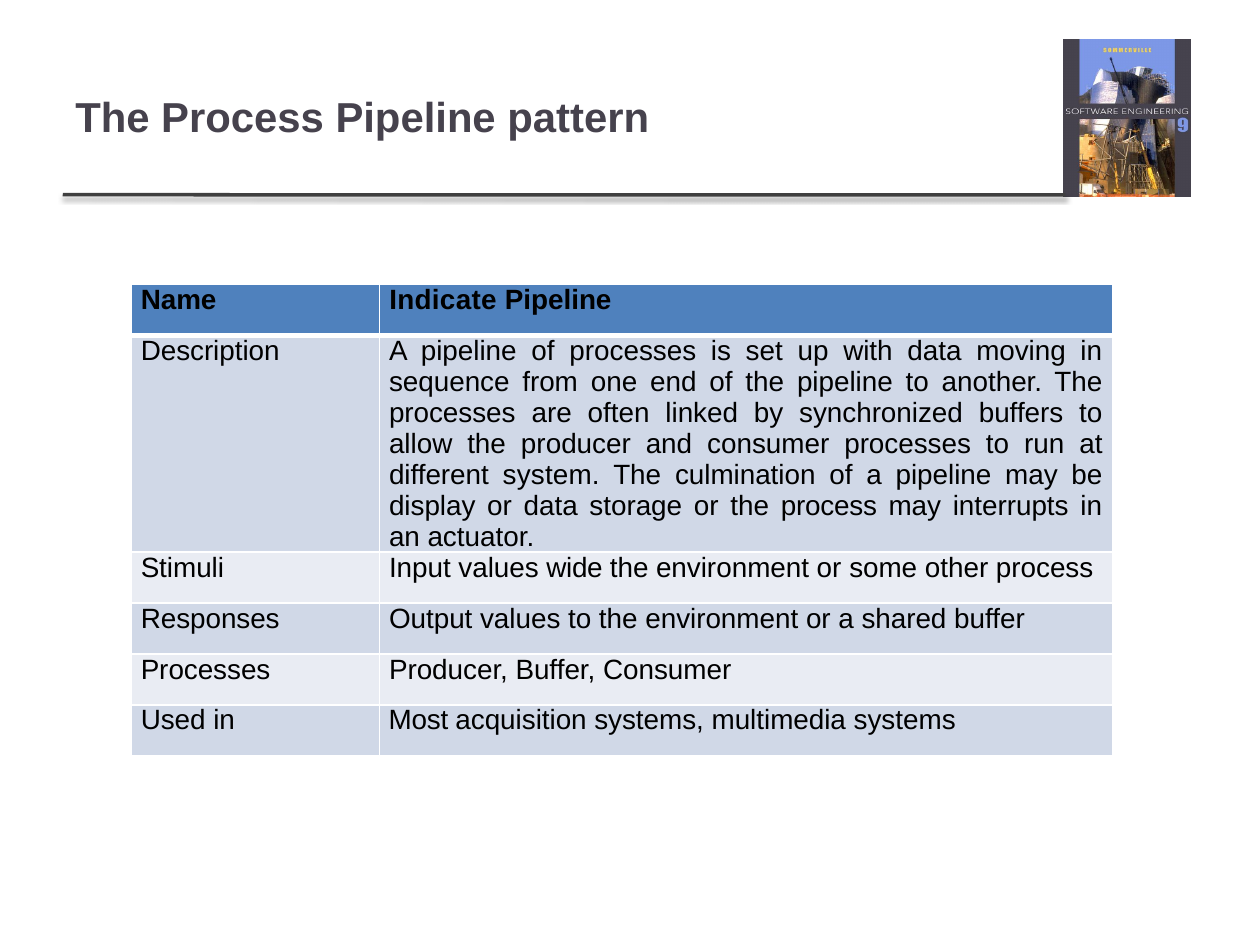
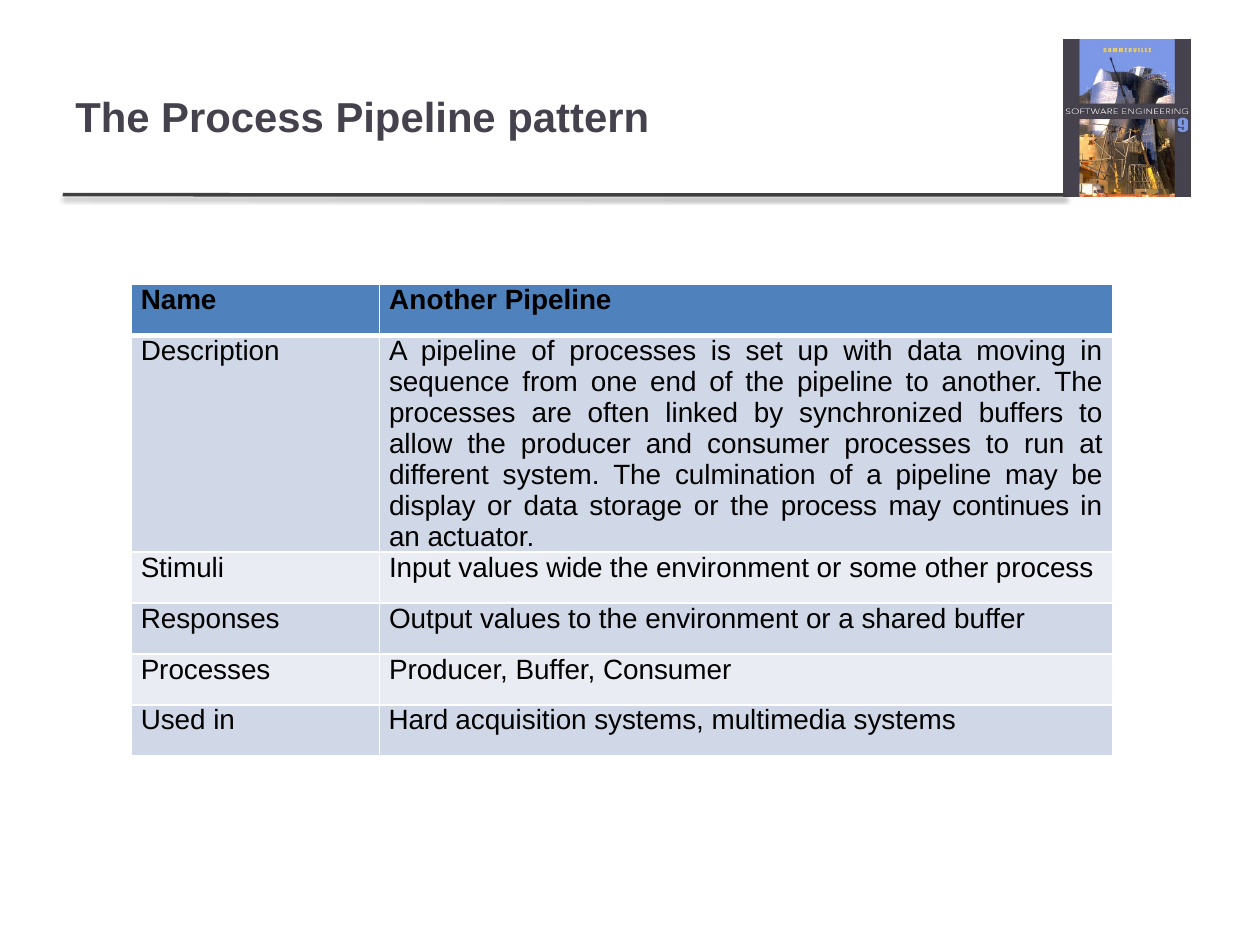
Name Indicate: Indicate -> Another
interrupts: interrupts -> continues
Most: Most -> Hard
